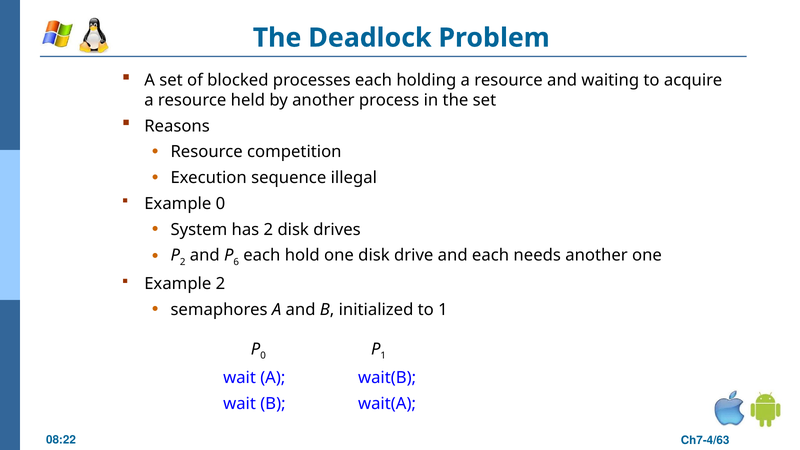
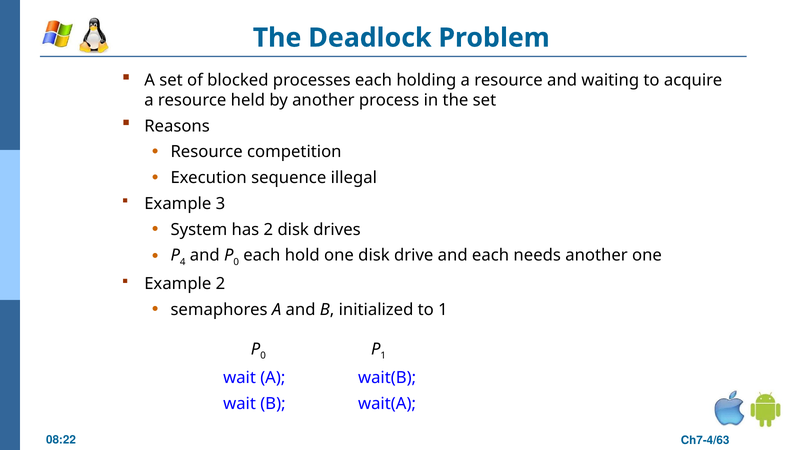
Example 0: 0 -> 3
2 at (183, 262): 2 -> 4
6 at (236, 262): 6 -> 0
